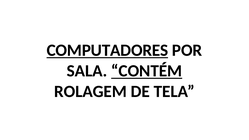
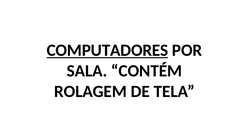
CONTÉM underline: present -> none
